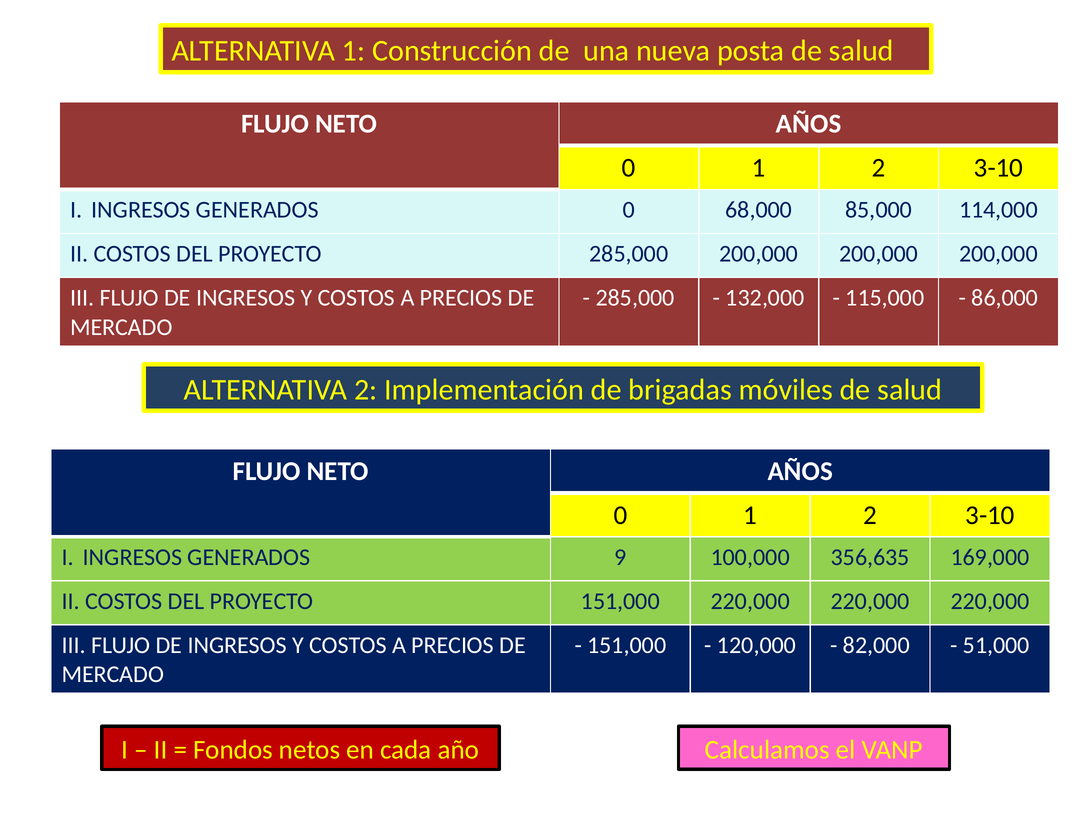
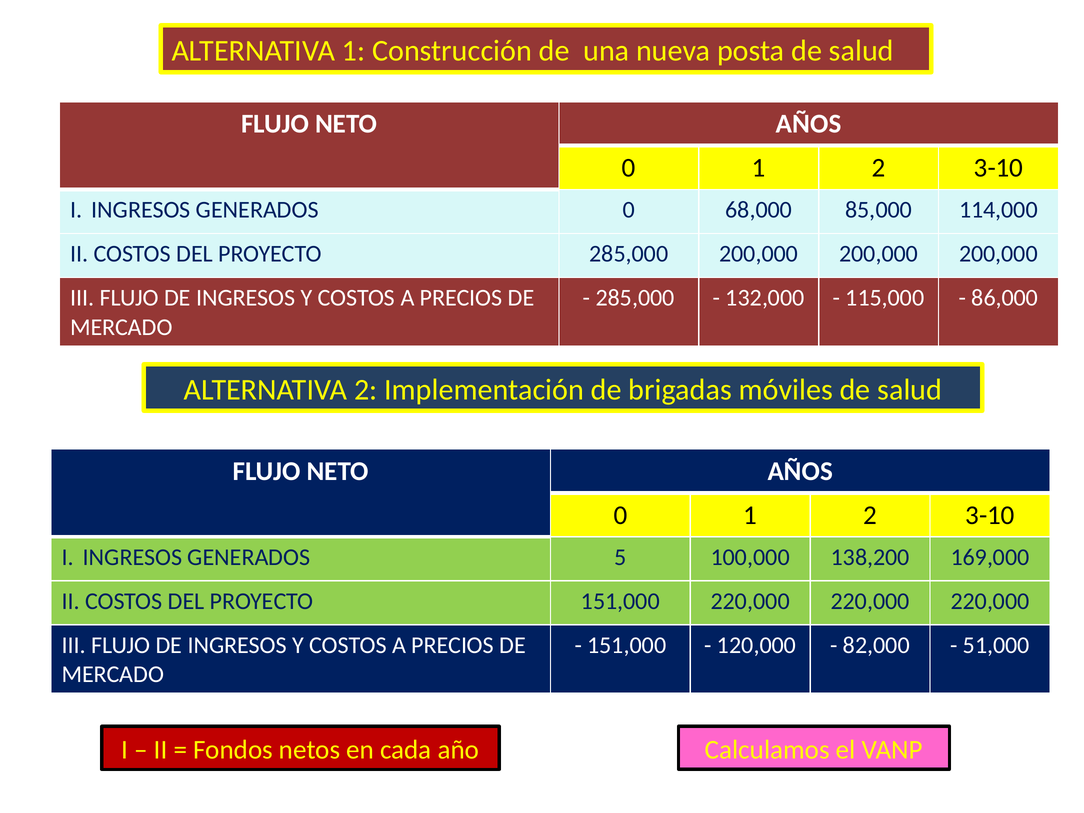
9: 9 -> 5
356,635: 356,635 -> 138,200
